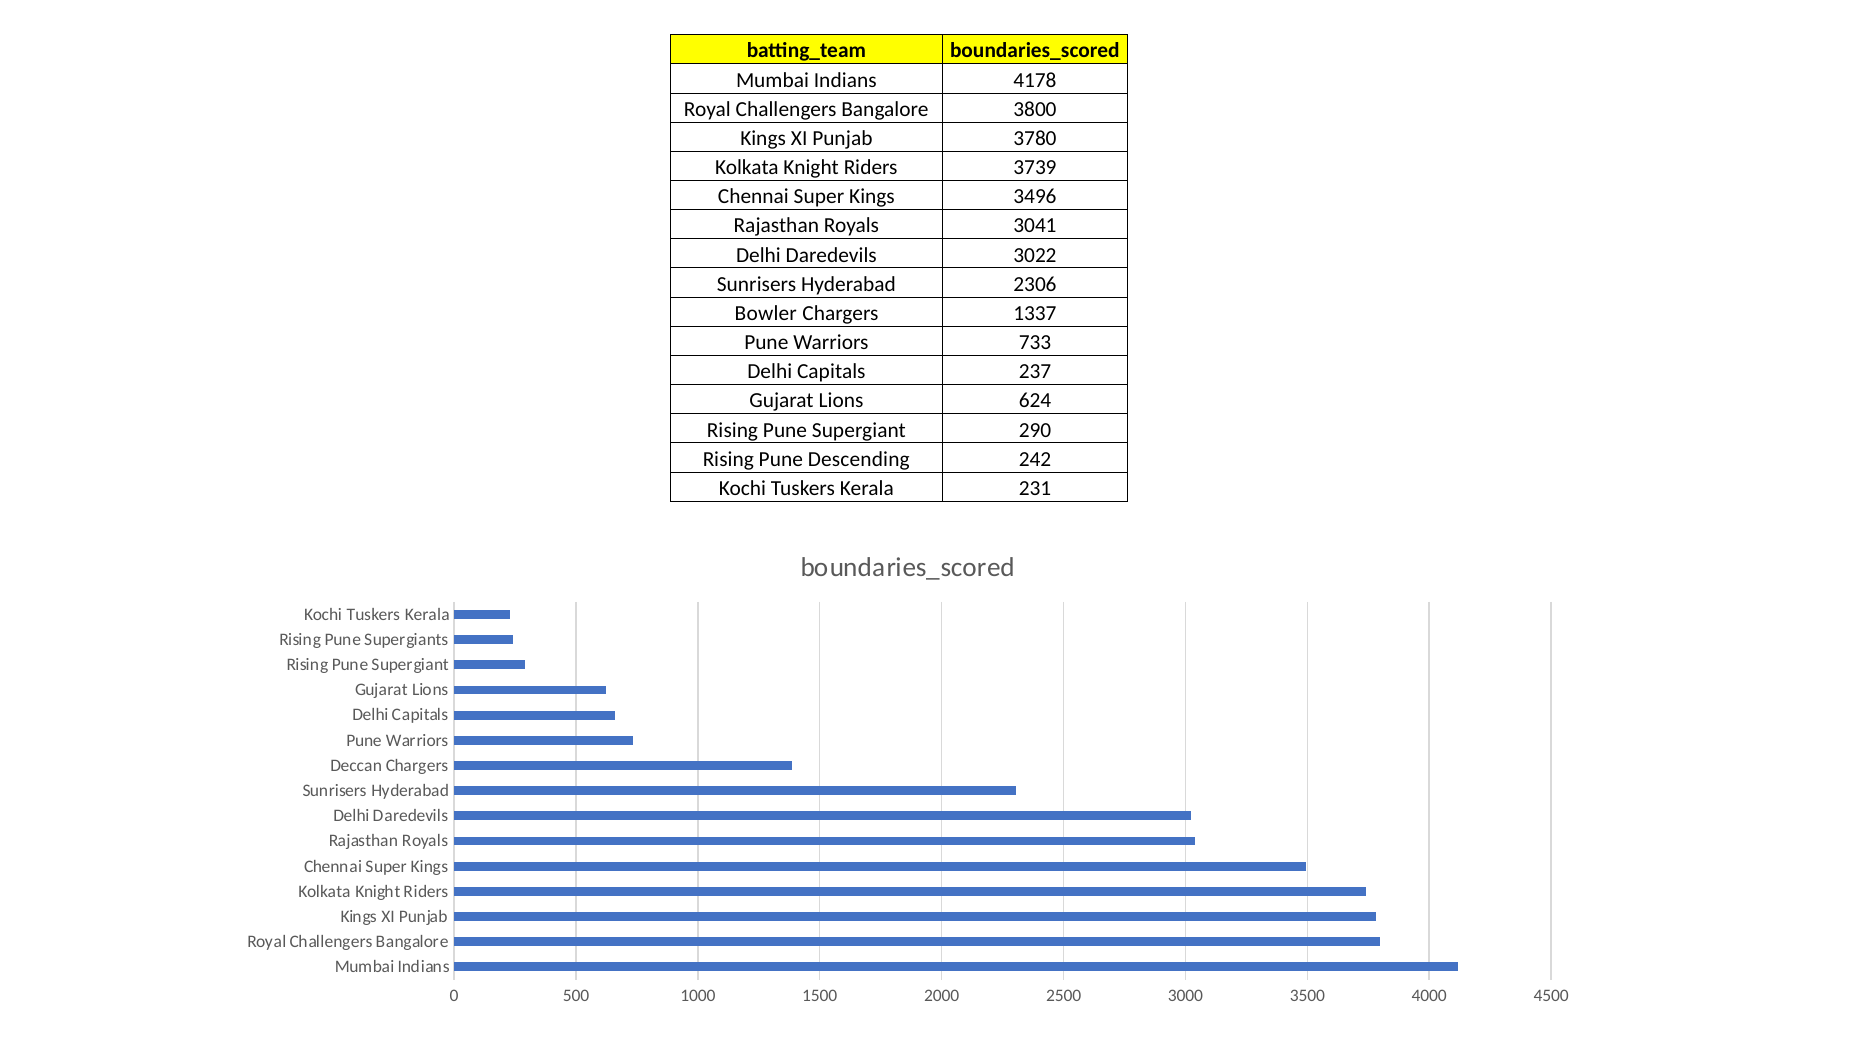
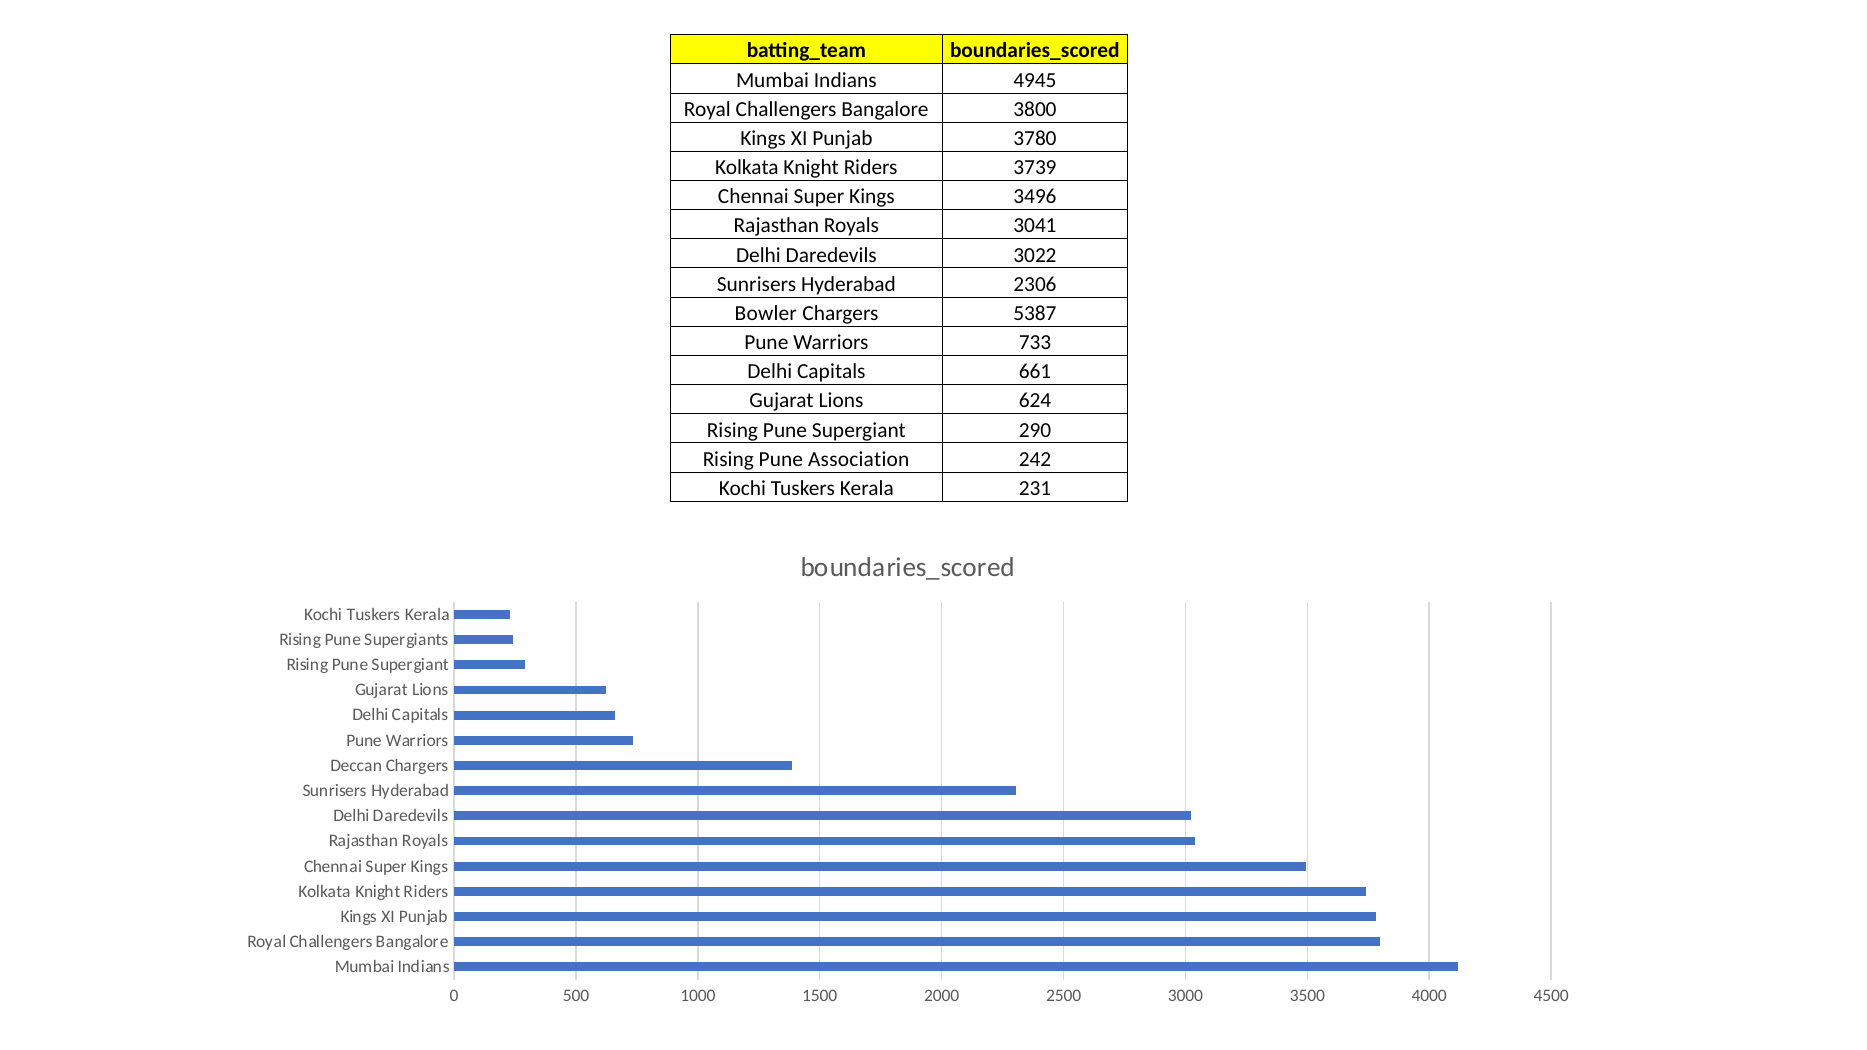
4178: 4178 -> 4945
1337: 1337 -> 5387
237: 237 -> 661
Descending: Descending -> Association
